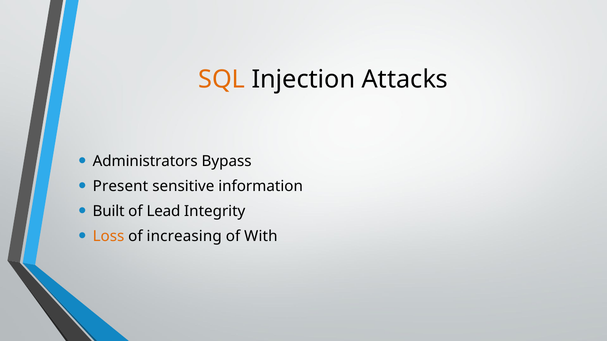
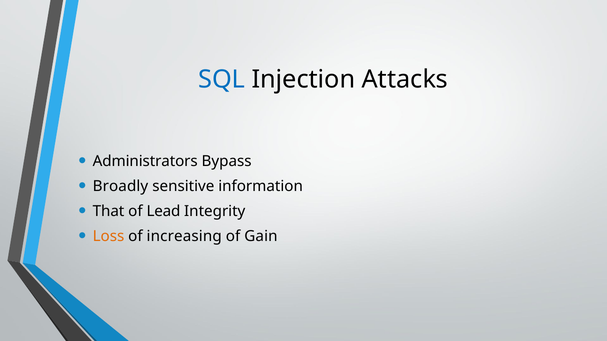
SQL colour: orange -> blue
Present: Present -> Broadly
Built: Built -> That
With: With -> Gain
